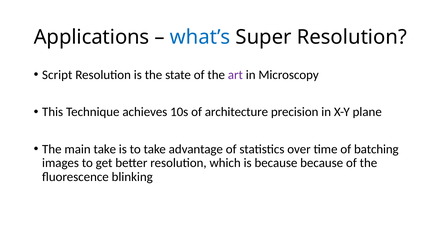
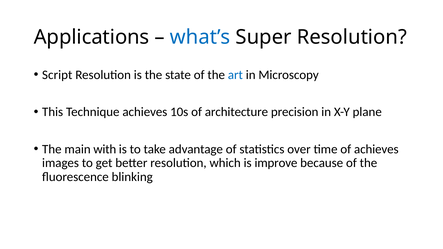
art colour: purple -> blue
main take: take -> with
of batching: batching -> achieves
is because: because -> improve
